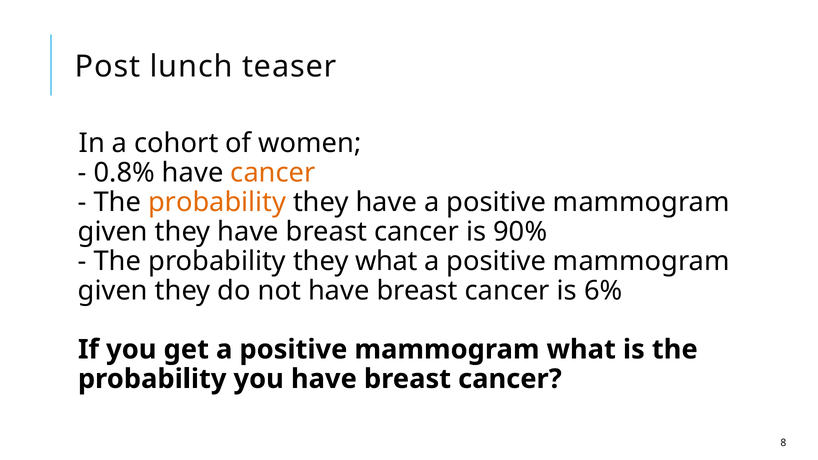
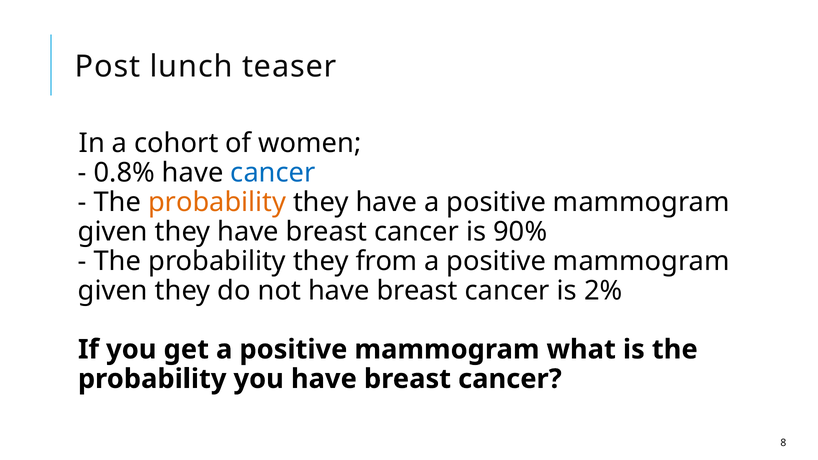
cancer at (273, 173) colour: orange -> blue
they what: what -> from
6%: 6% -> 2%
